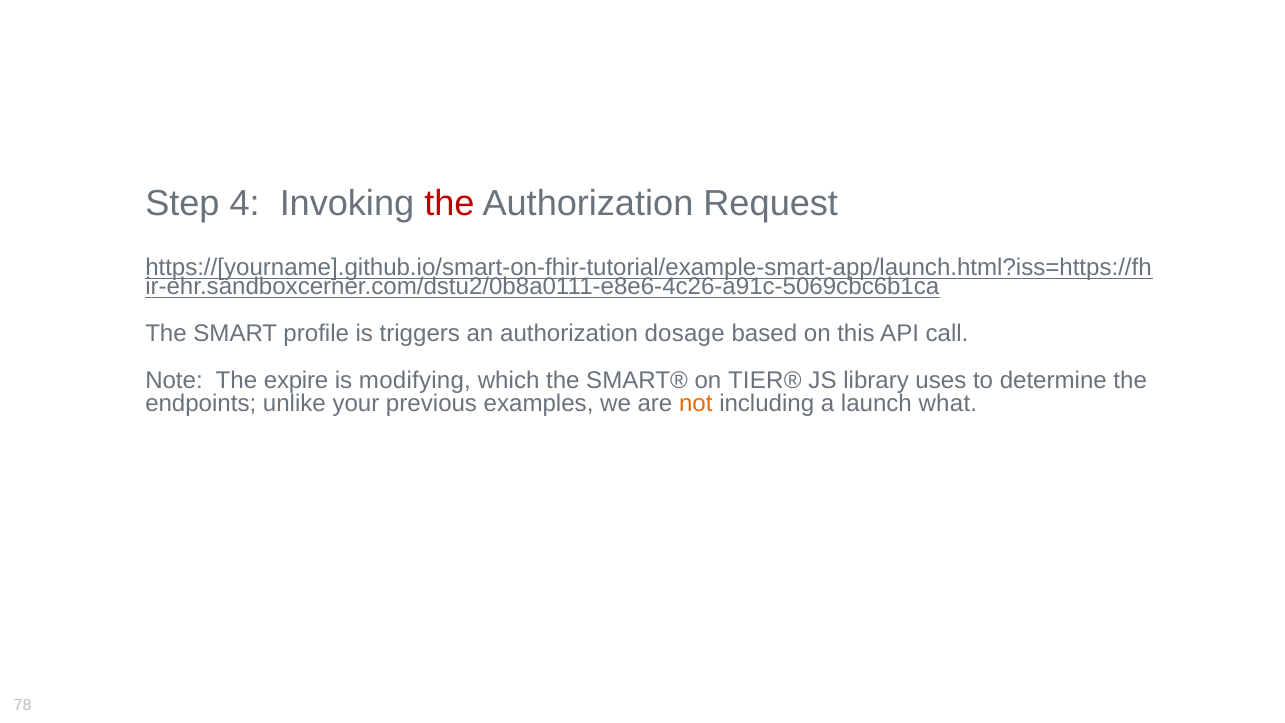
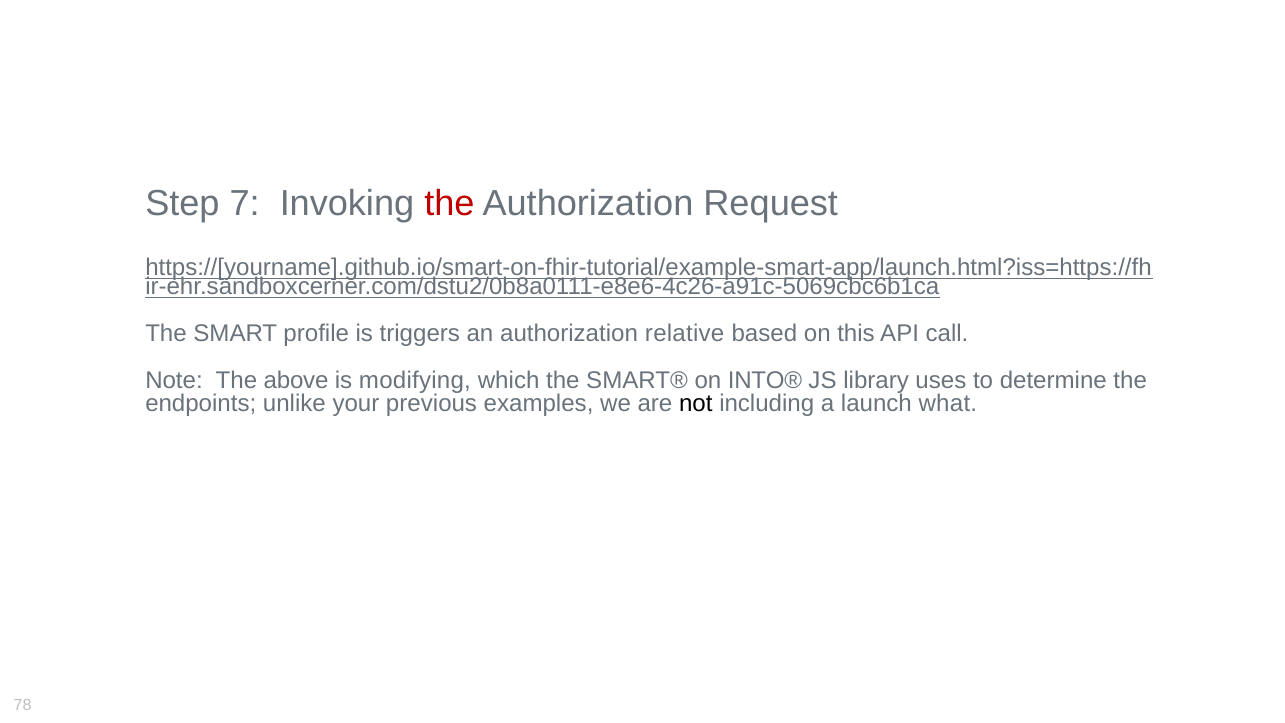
4: 4 -> 7
dosage: dosage -> relative
expire: expire -> above
TIER®: TIER® -> INTO®
not colour: orange -> black
